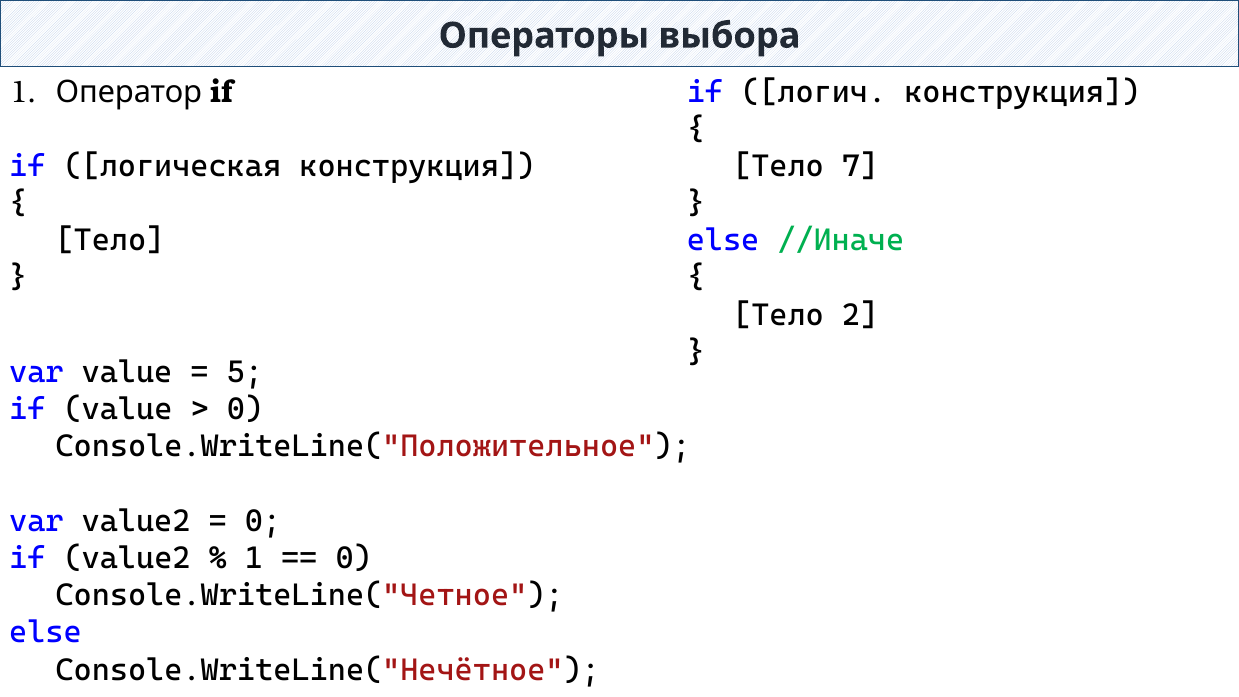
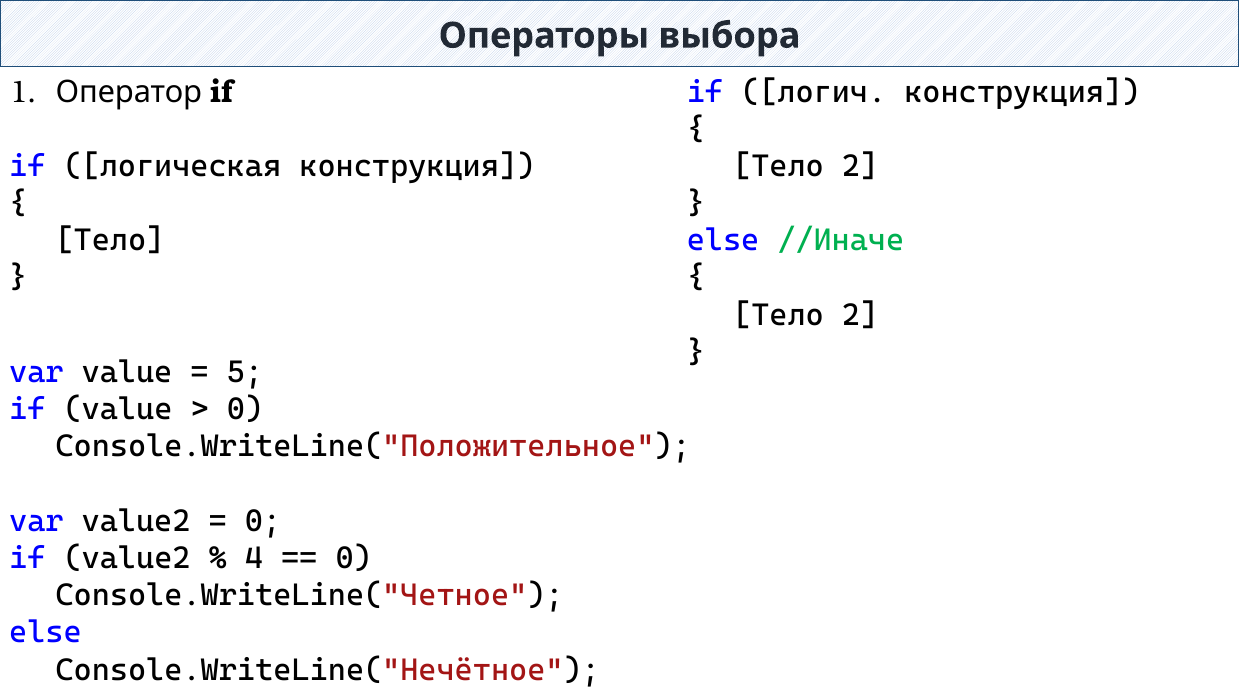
7 at (860, 166): 7 -> 2
1 at (254, 558): 1 -> 4
